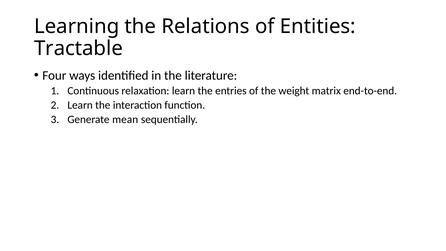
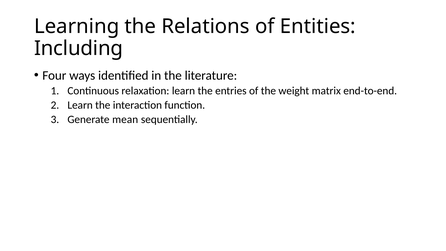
Tractable: Tractable -> Including
